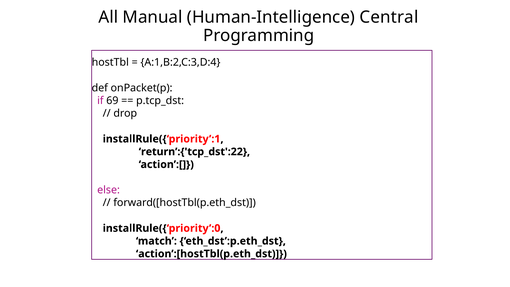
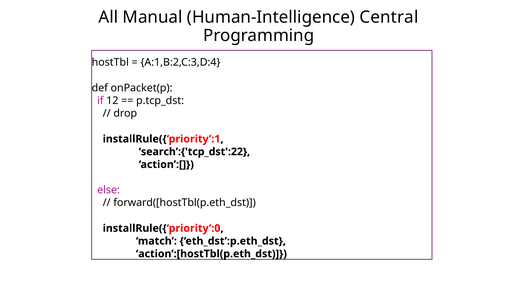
69: 69 -> 12
return’:{'tcp_dst':22: return’:{'tcp_dst':22 -> search’:{'tcp_dst':22
